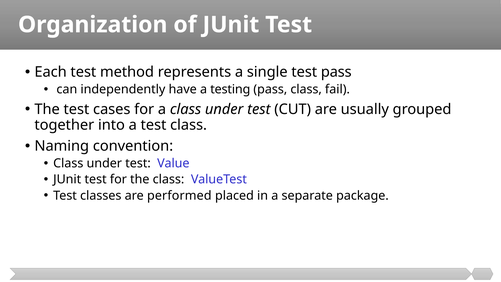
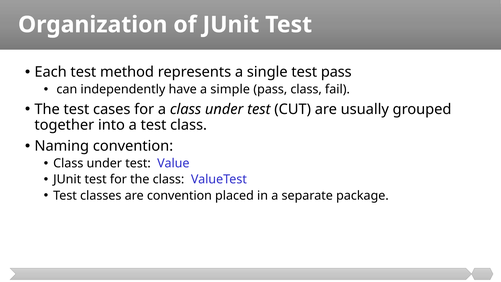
testing: testing -> simple
are performed: performed -> convention
